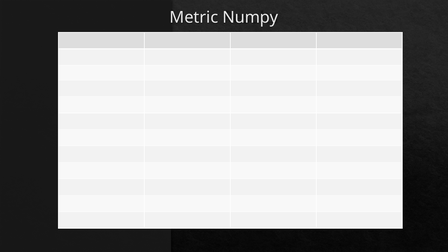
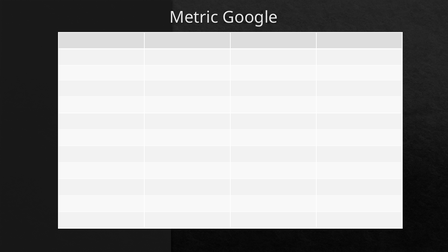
Numpy: Numpy -> Google
